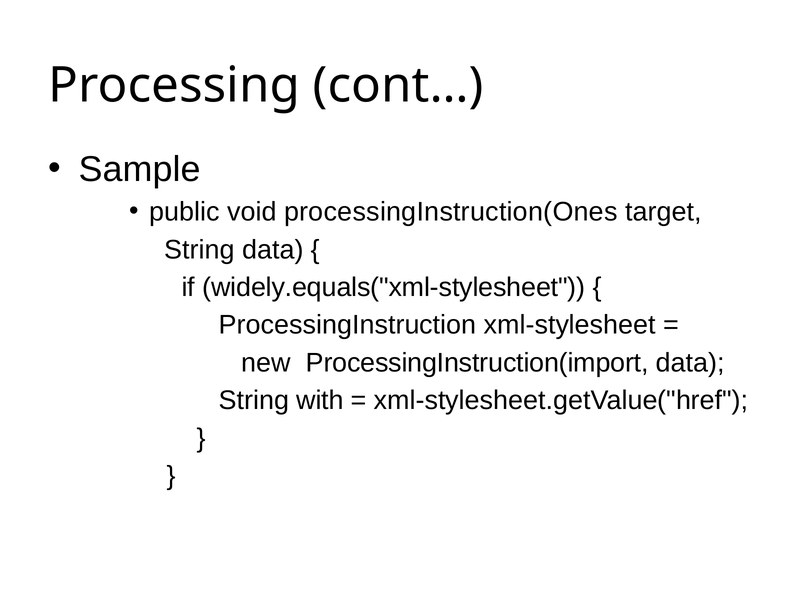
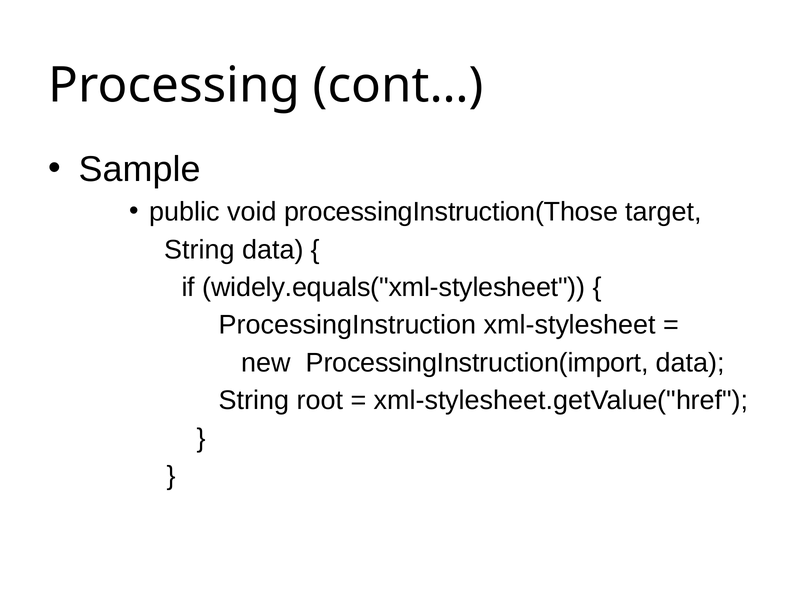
processingInstruction(Ones: processingInstruction(Ones -> processingInstruction(Those
with: with -> root
